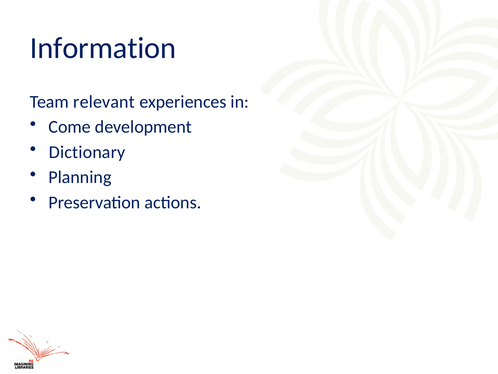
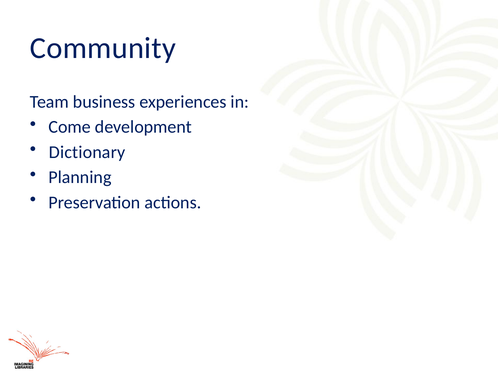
Information: Information -> Community
relevant: relevant -> business
